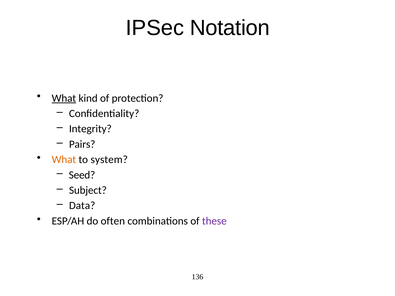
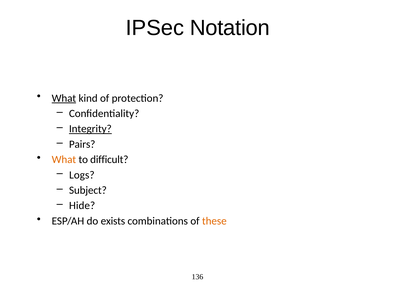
Integrity underline: none -> present
system: system -> difficult
Seed: Seed -> Logs
Data: Data -> Hide
often: often -> exists
these colour: purple -> orange
